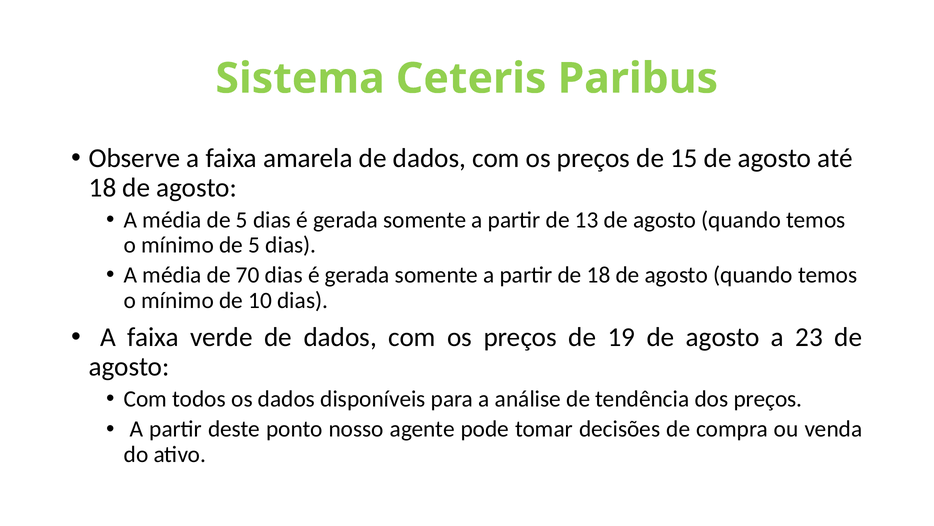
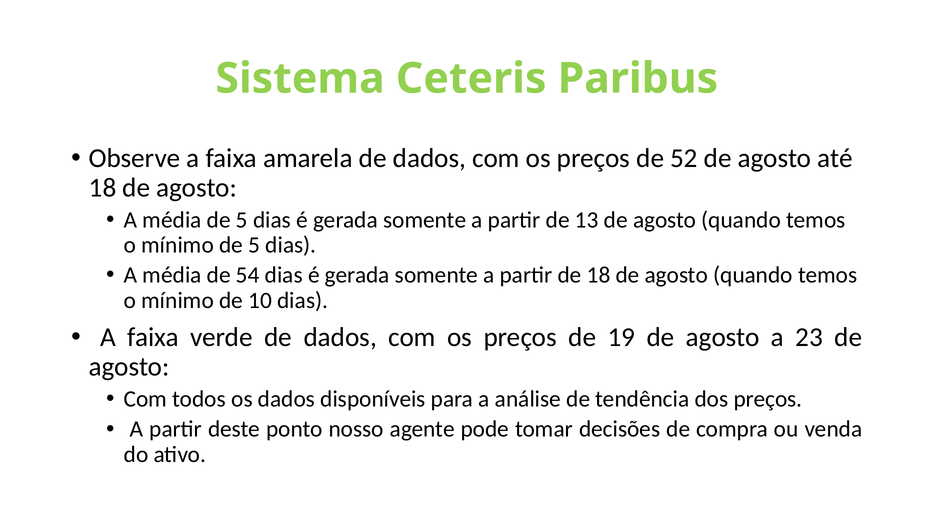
15: 15 -> 52
70: 70 -> 54
